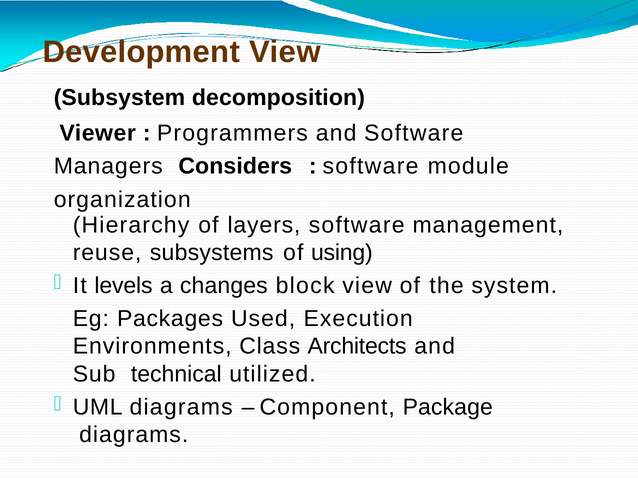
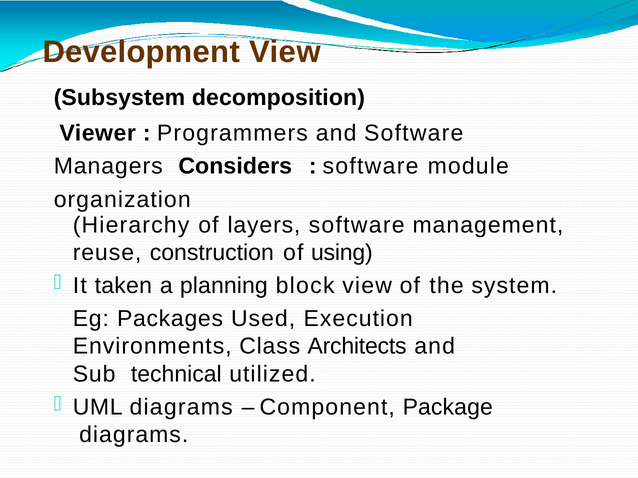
subsystems: subsystems -> construction
levels: levels -> taken
changes: changes -> planning
